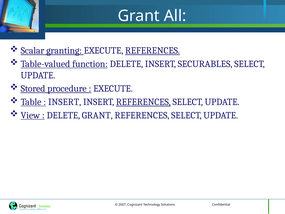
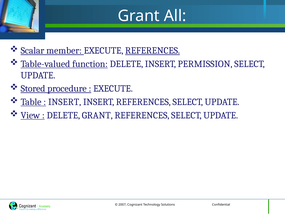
granting: granting -> member
SECURABLES: SECURABLES -> PERMISSION
REFERENCES at (143, 102) underline: present -> none
